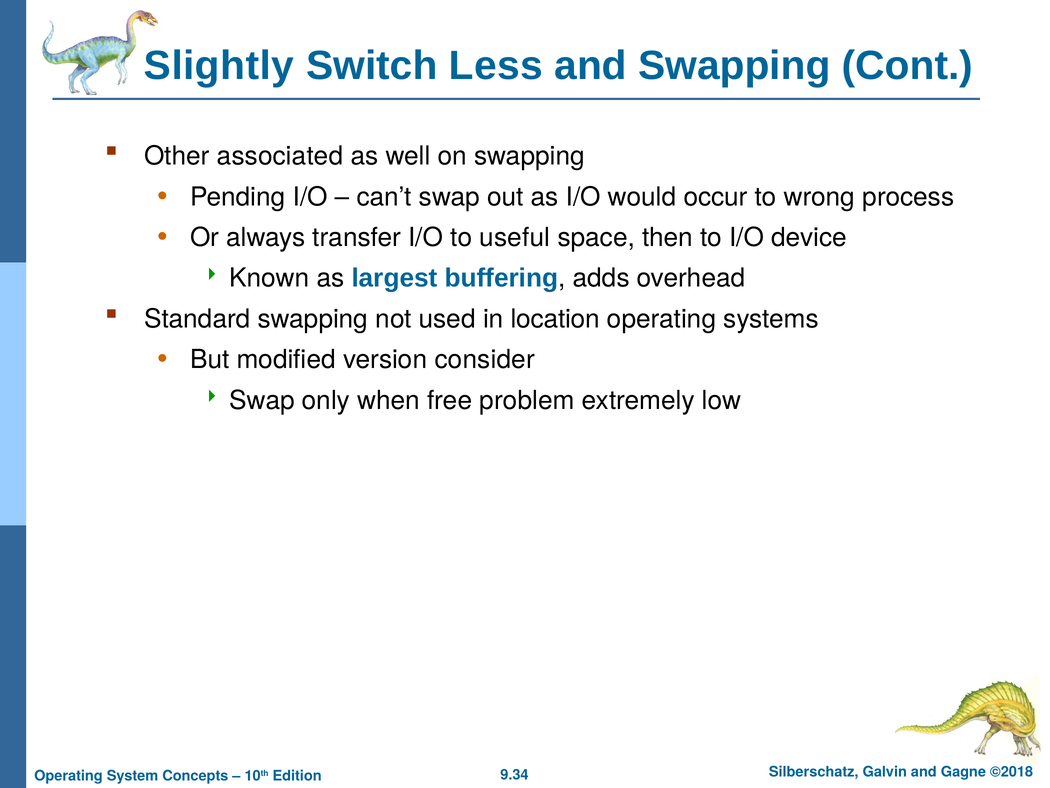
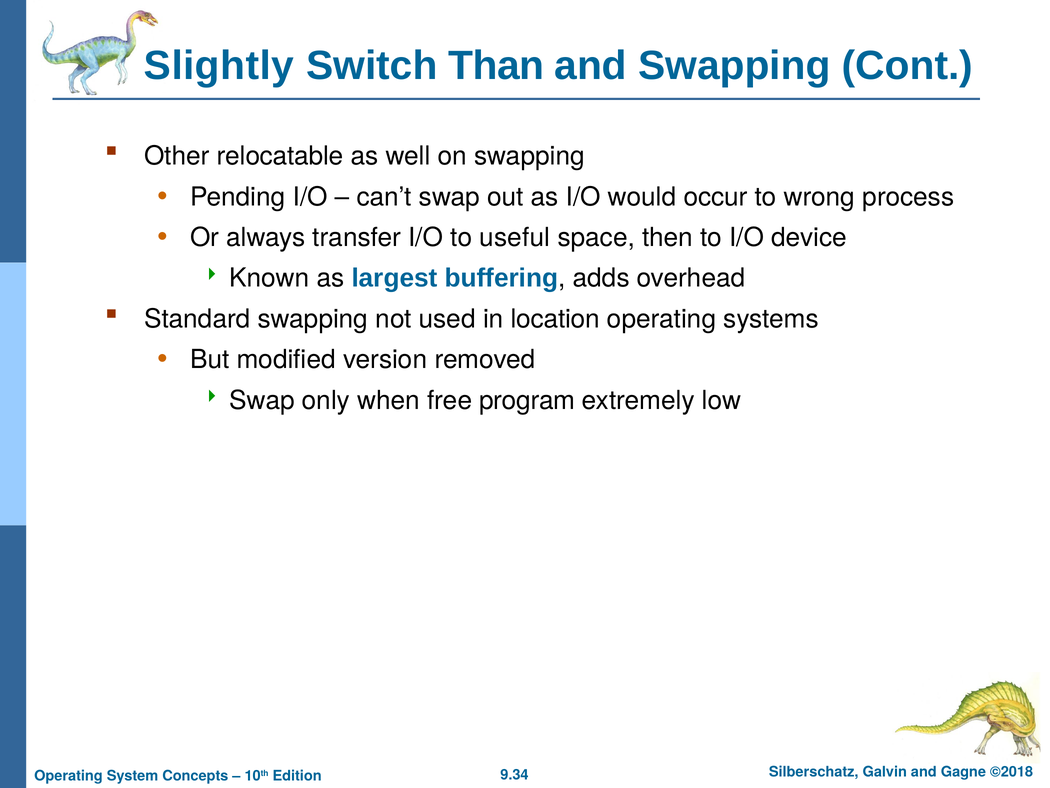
Less: Less -> Than
associated: associated -> relocatable
consider: consider -> removed
problem: problem -> program
